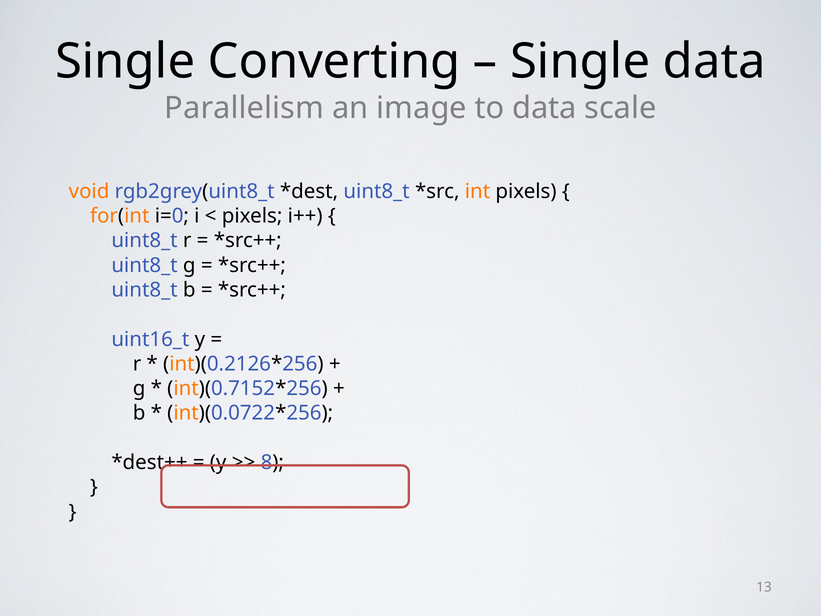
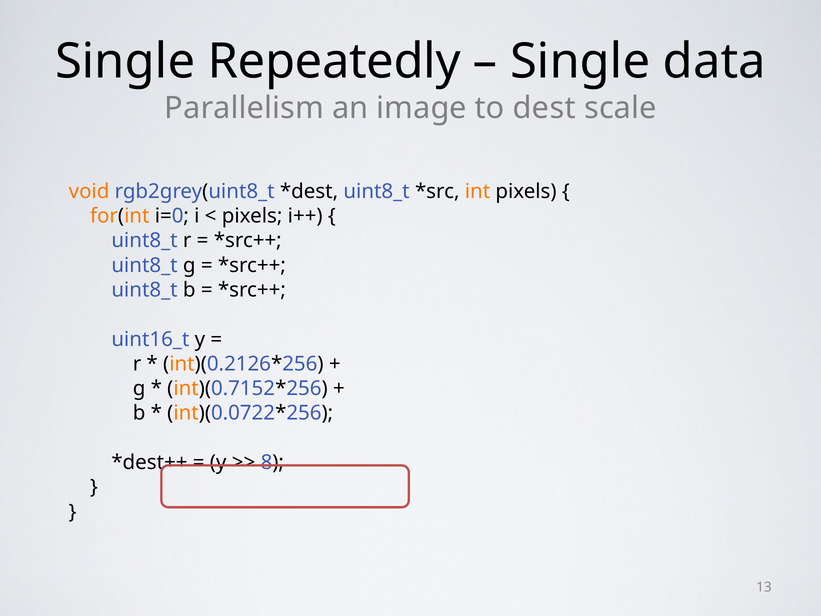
Converting: Converting -> Repeatedly
to data: data -> dest
